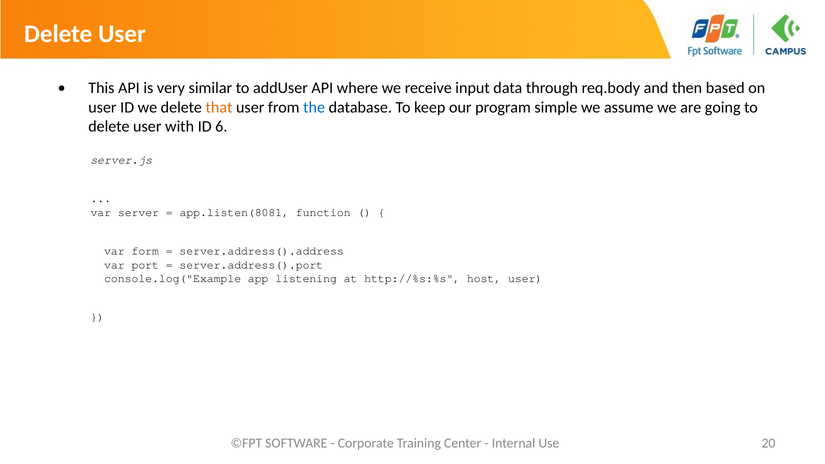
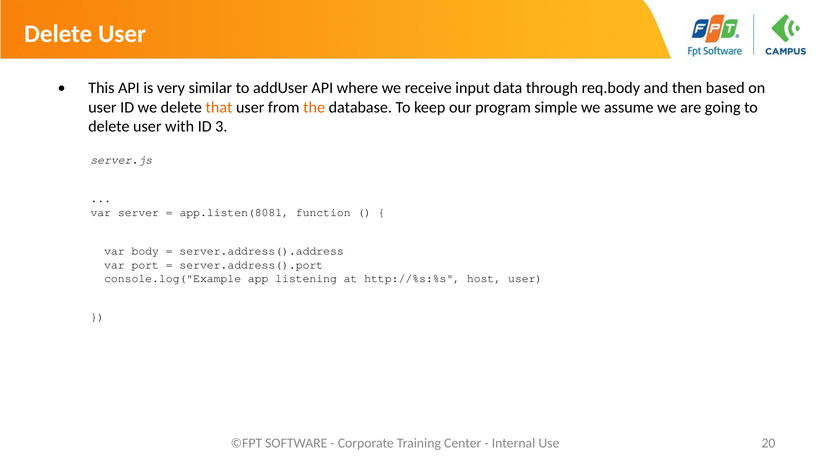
the colour: blue -> orange
6: 6 -> 3
form: form -> body
